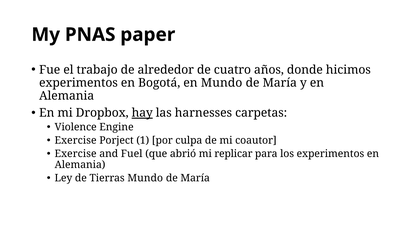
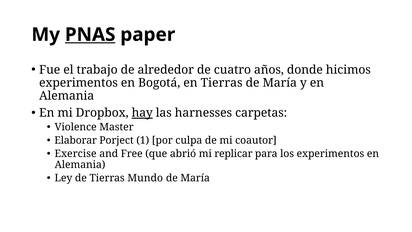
PNAS underline: none -> present
en Mundo: Mundo -> Tierras
Engine: Engine -> Master
Exercise at (76, 140): Exercise -> Elaborar
Fuel: Fuel -> Free
